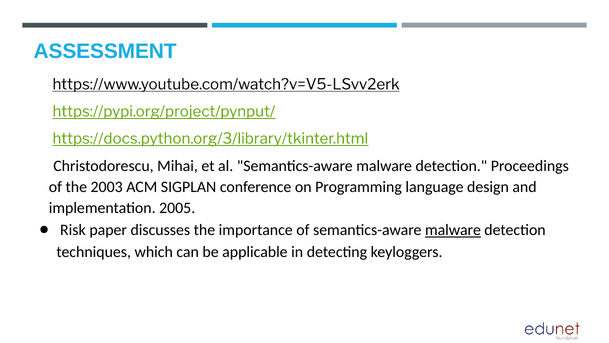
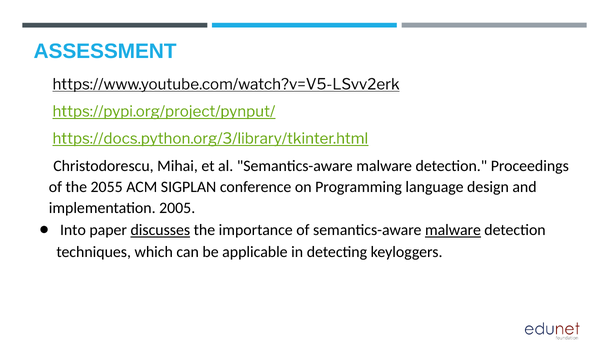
2003: 2003 -> 2055
Risk: Risk -> Into
discusses underline: none -> present
